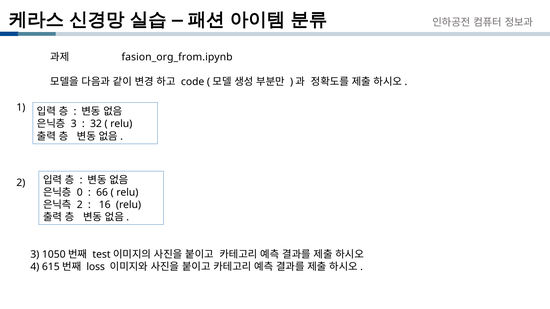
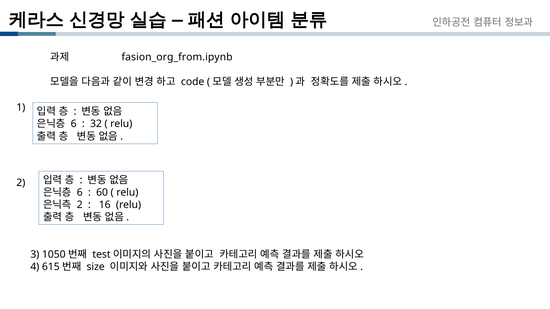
3 at (74, 124): 3 -> 6
0 at (80, 193): 0 -> 6
66: 66 -> 60
loss: loss -> size
